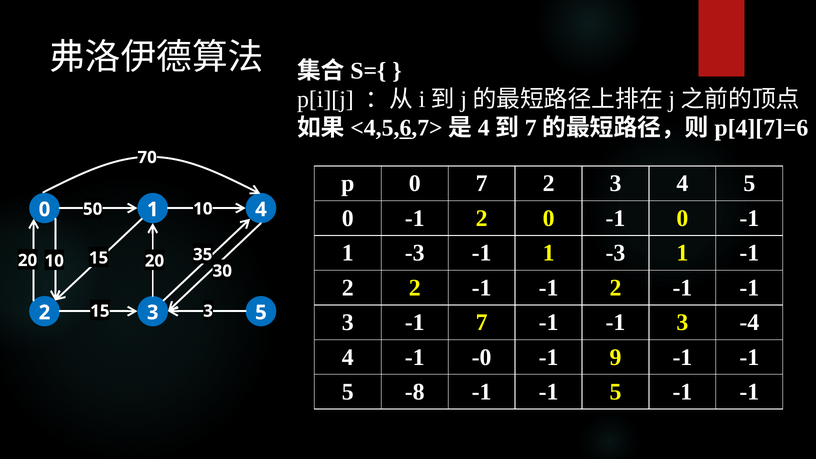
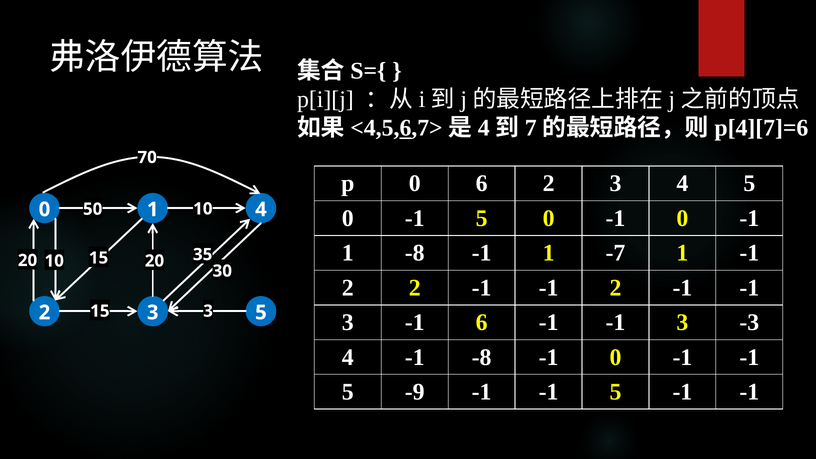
0 7: 7 -> 6
0 -1 2: 2 -> 5
-3 at (415, 253): -3 -> -8
-3 at (615, 253): -3 -> -7
-1 7: 7 -> 6
-4: -4 -> -3
-1 -0: -0 -> -8
9 at (616, 357): 9 -> 0
-8: -8 -> -9
